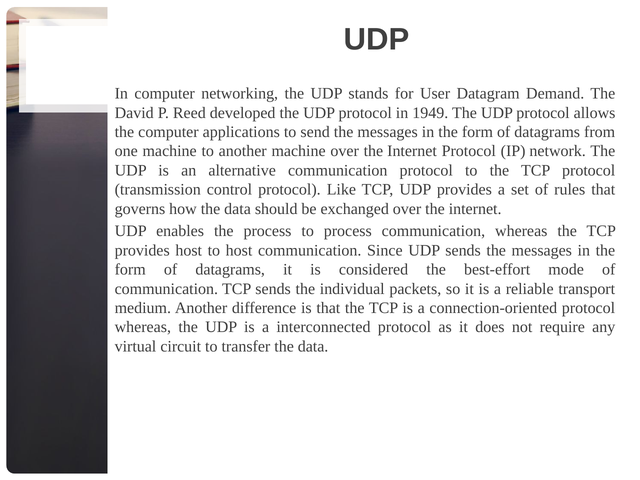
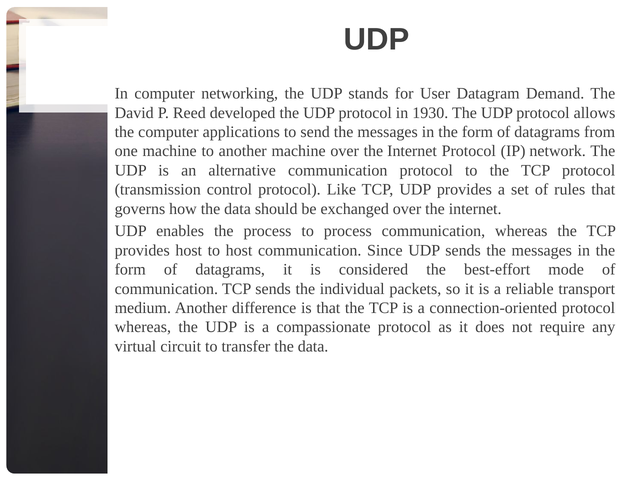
1949: 1949 -> 1930
interconnected: interconnected -> compassionate
